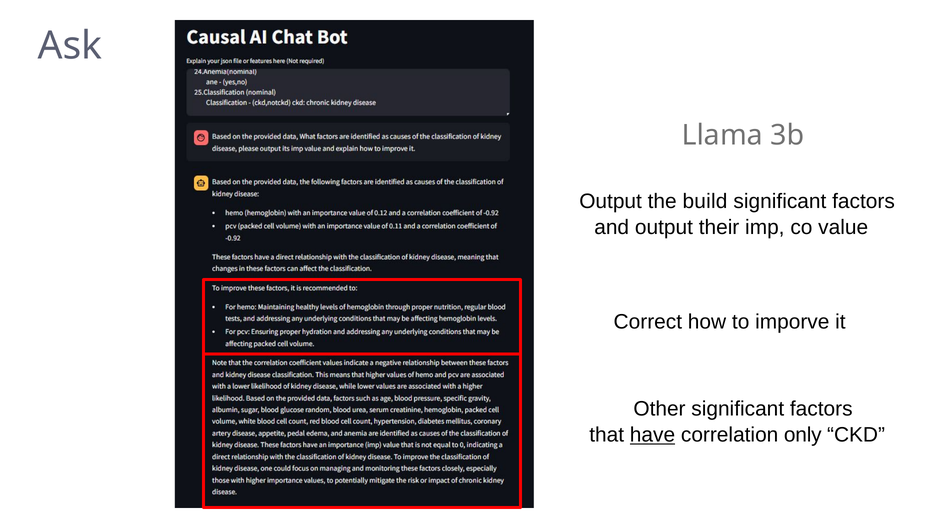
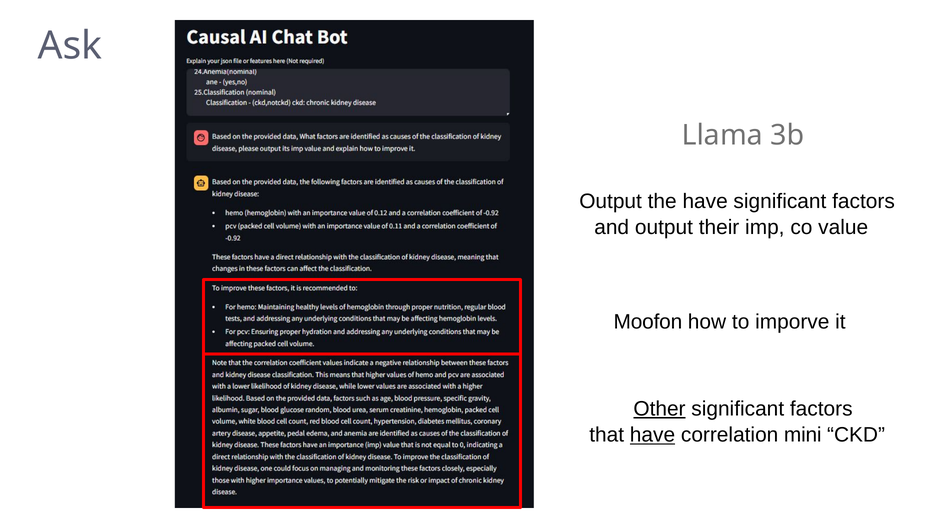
the build: build -> have
Correct: Correct -> Moofon
Other underline: none -> present
only: only -> mini
